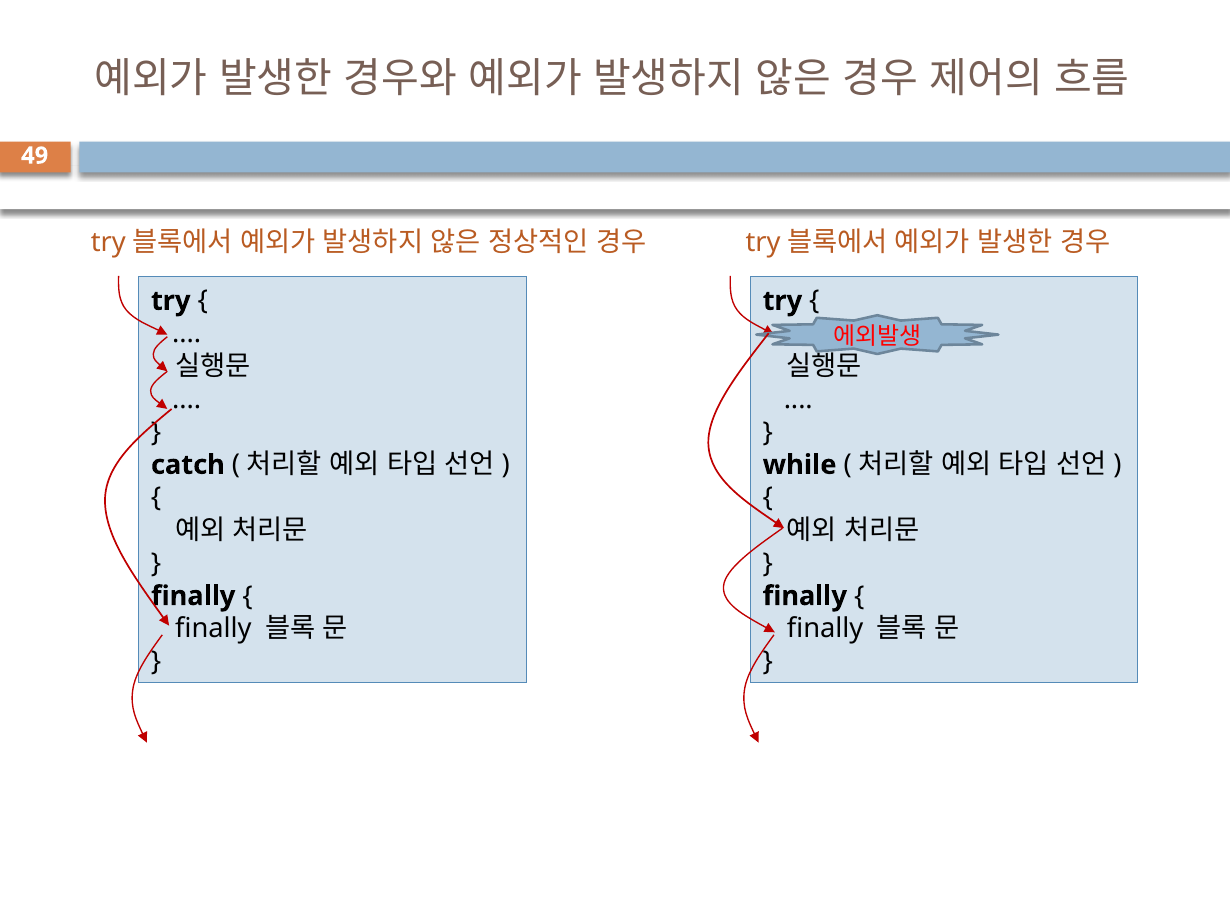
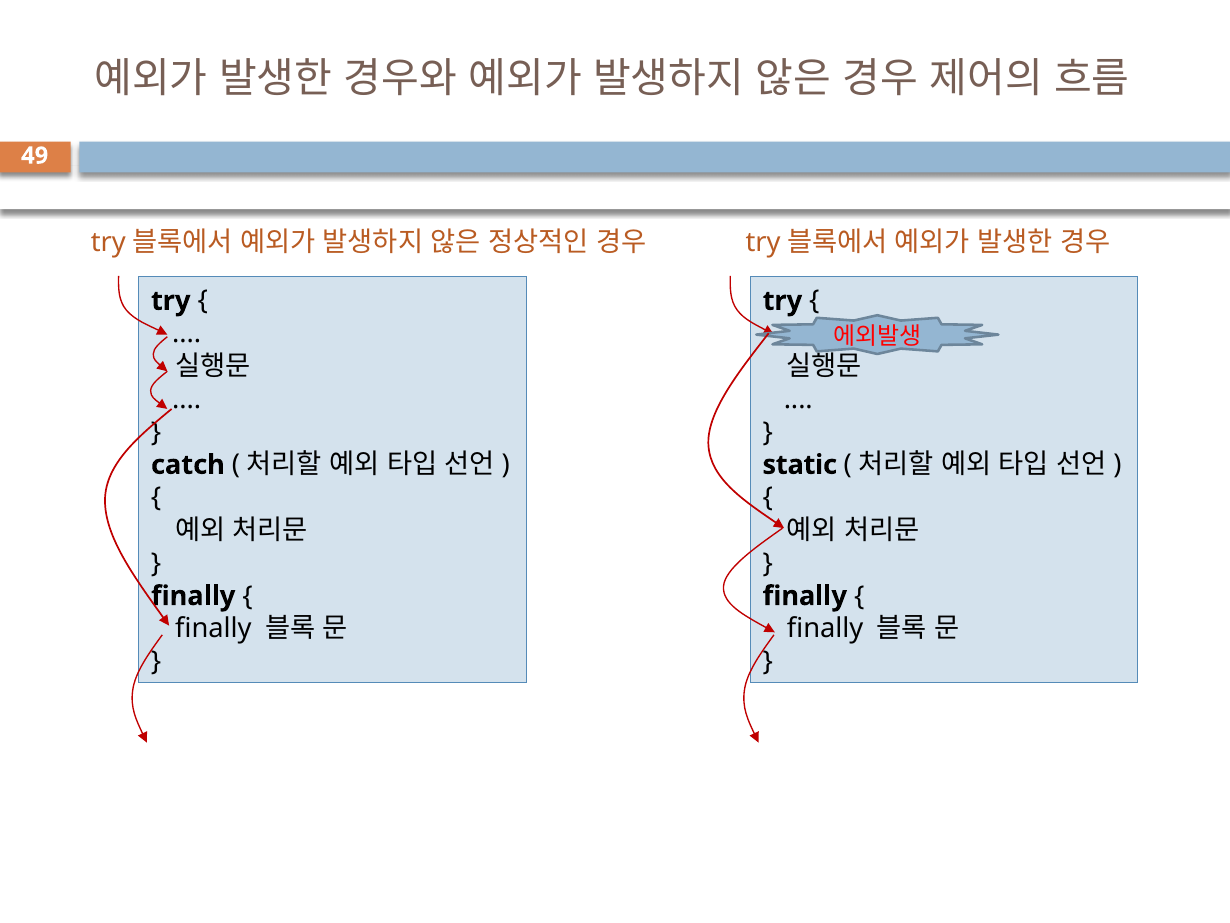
while: while -> static
